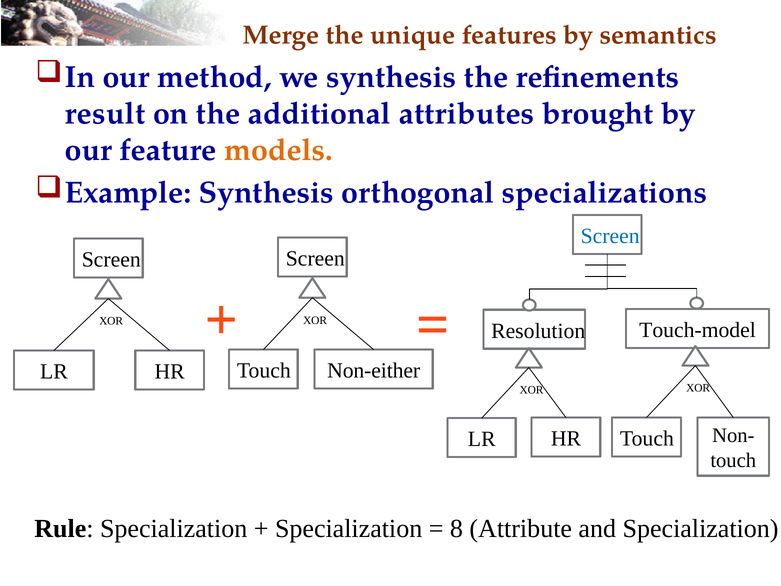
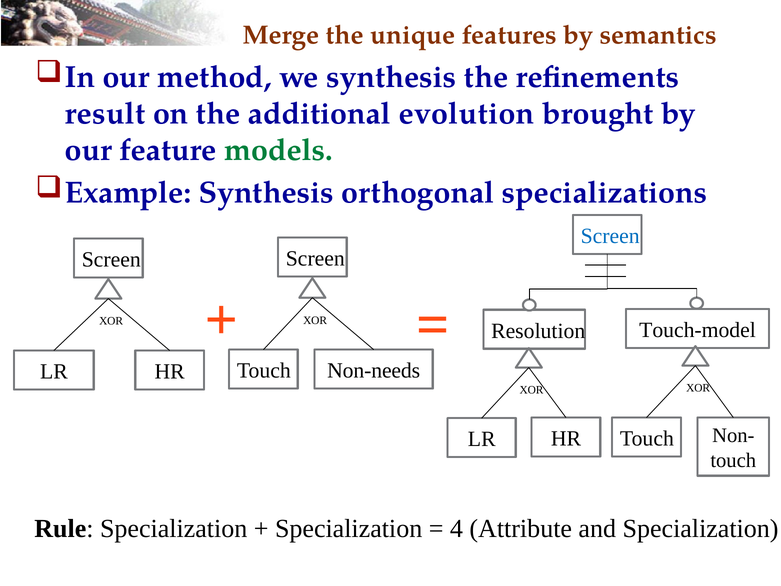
attributes: attributes -> evolution
models colour: orange -> green
Non-either: Non-either -> Non-needs
8: 8 -> 4
